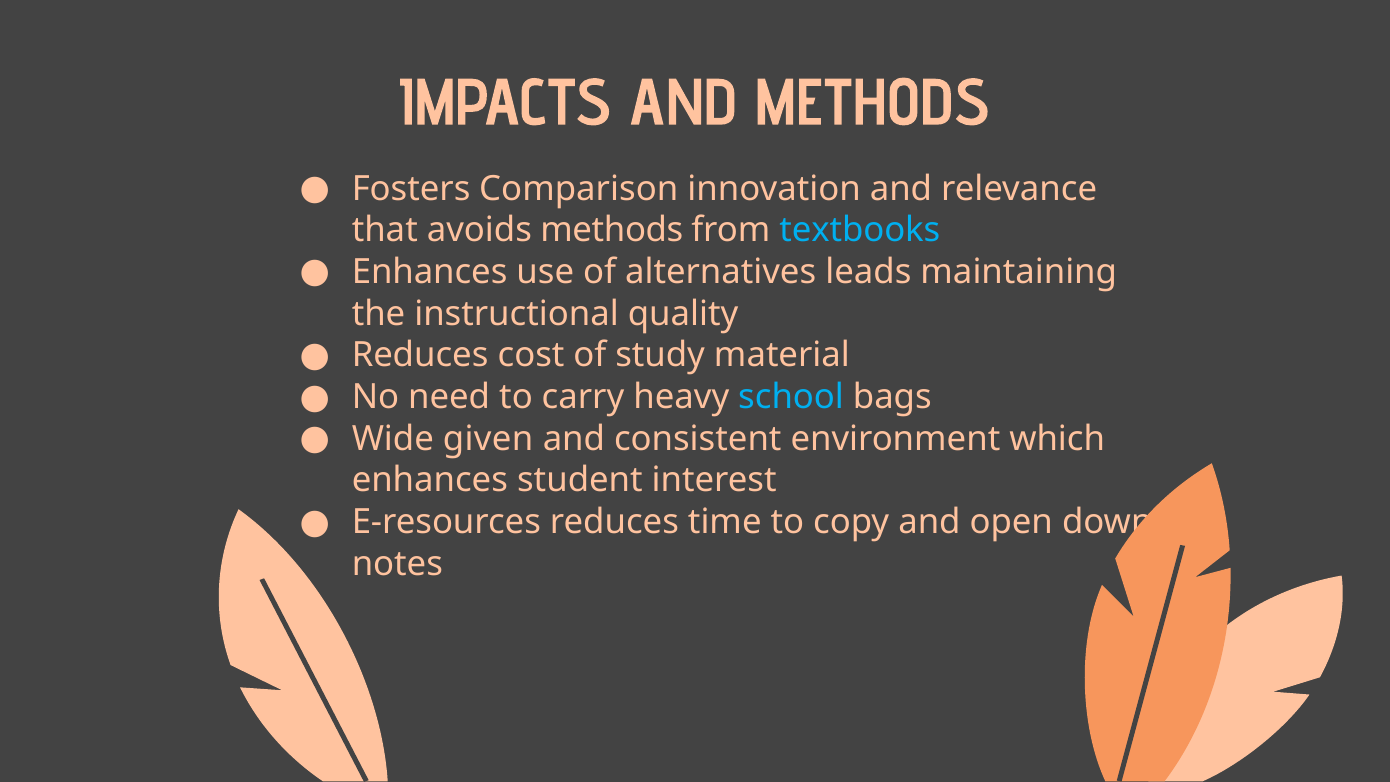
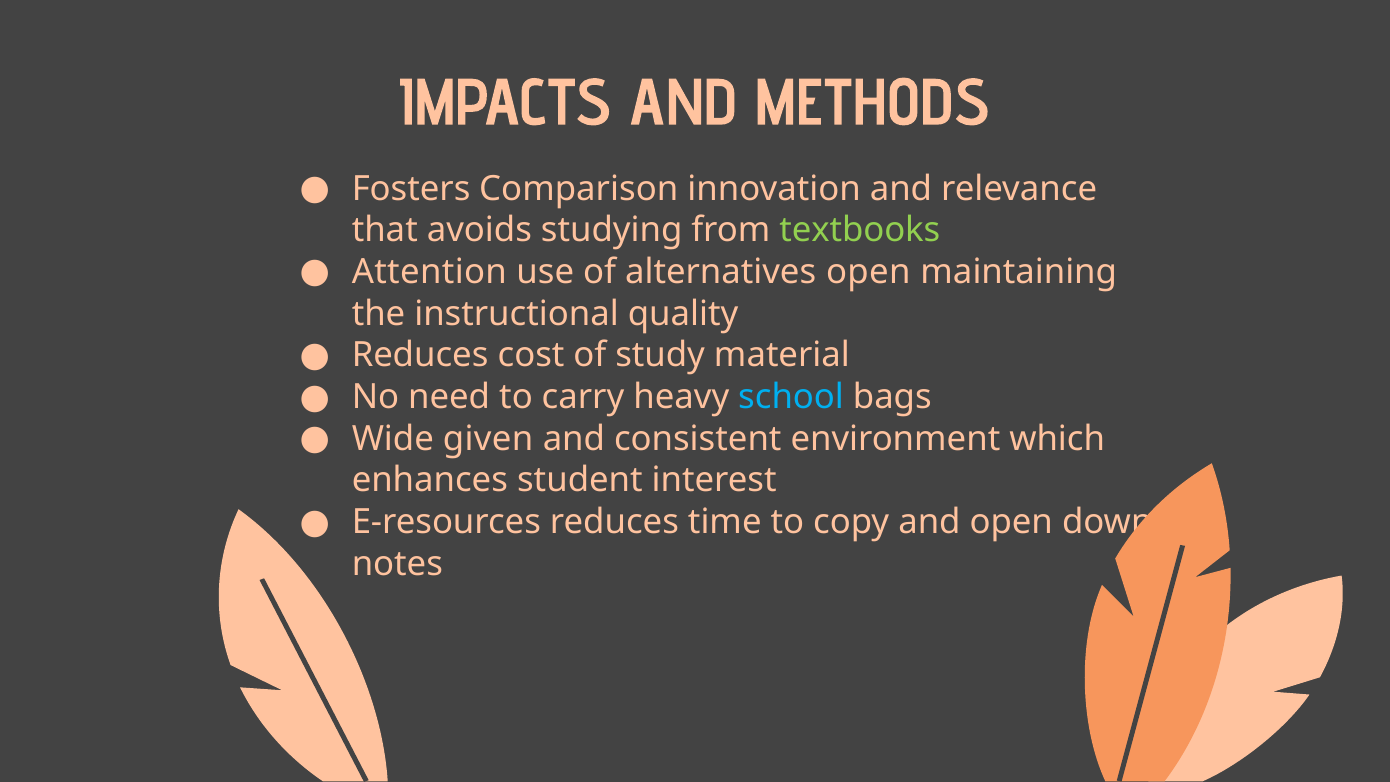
avoids methods: methods -> studying
textbooks colour: light blue -> light green
Enhances at (430, 272): Enhances -> Attention
alternatives leads: leads -> open
